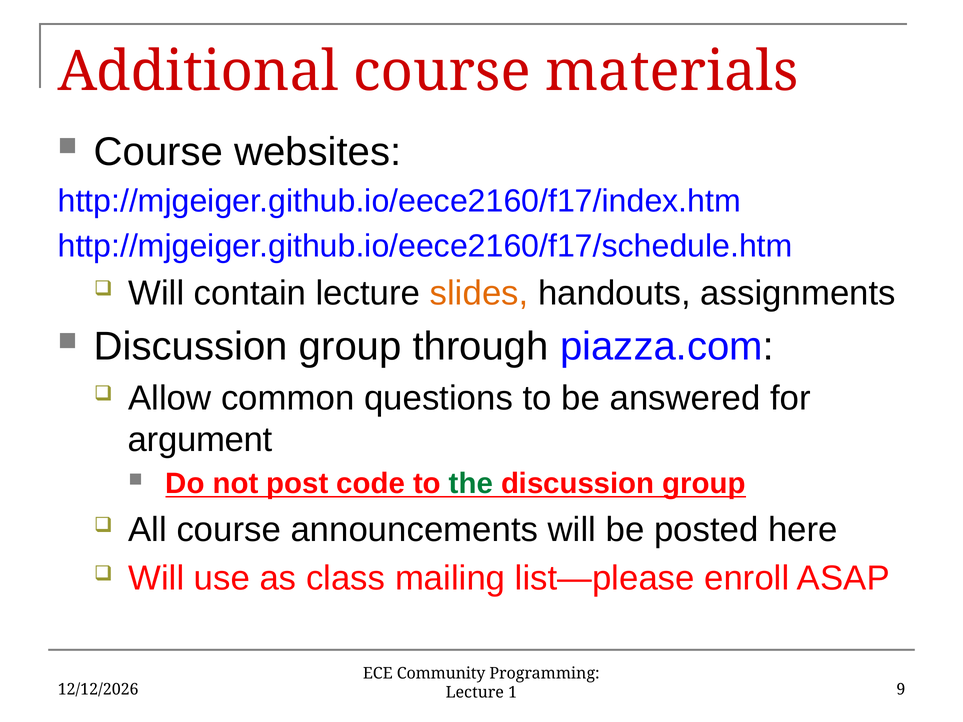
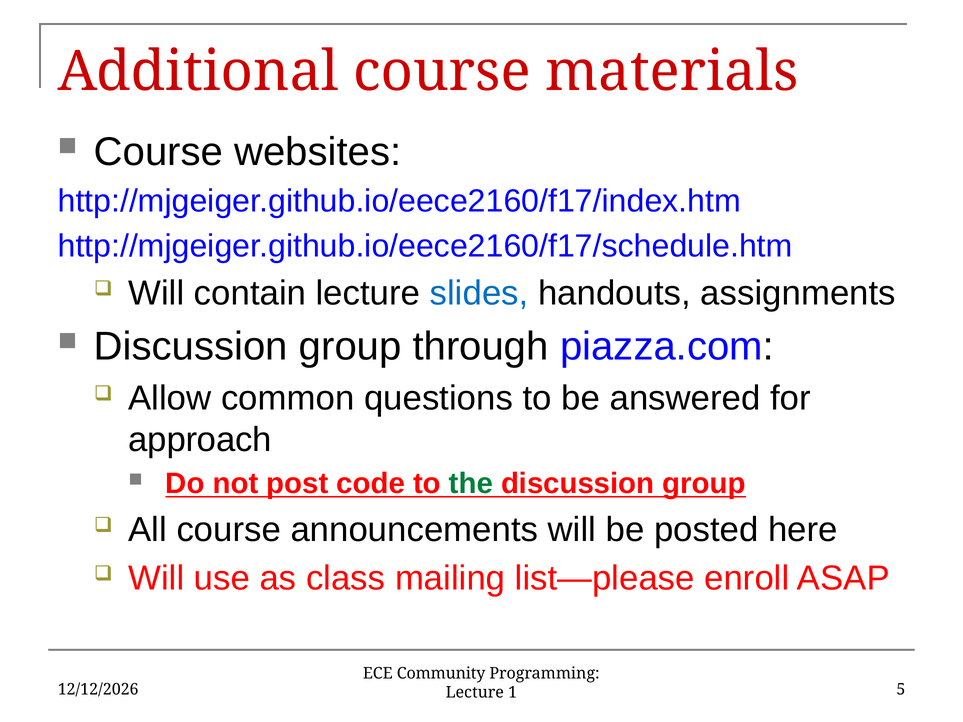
slides colour: orange -> blue
argument: argument -> approach
9: 9 -> 5
